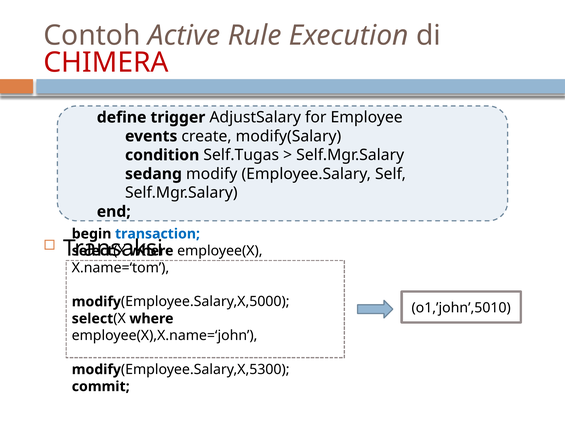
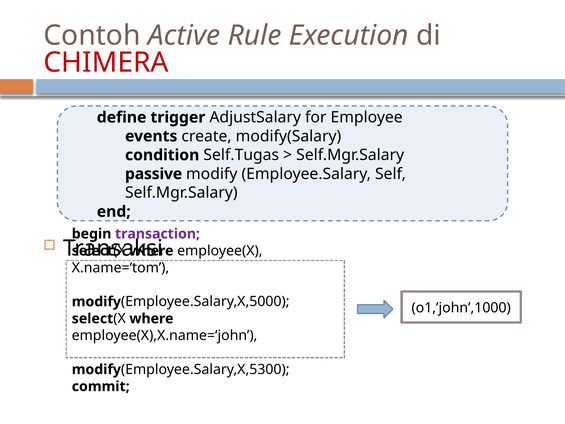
sedang: sedang -> passive
transaction colour: blue -> purple
o1,’john’,5010: o1,’john’,5010 -> o1,’john’,1000
